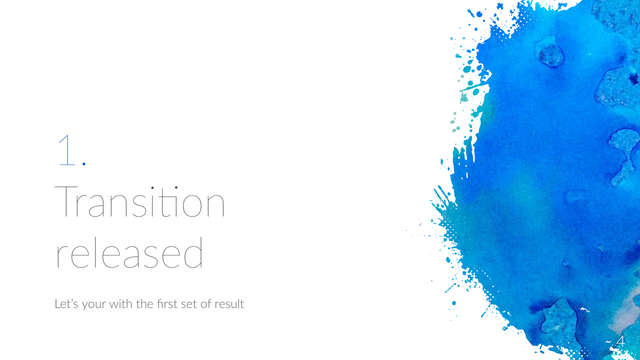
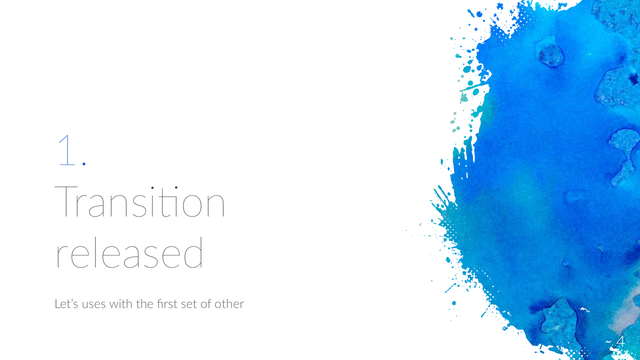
your: your -> uses
result: result -> other
